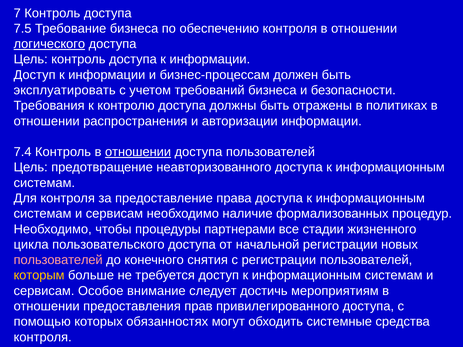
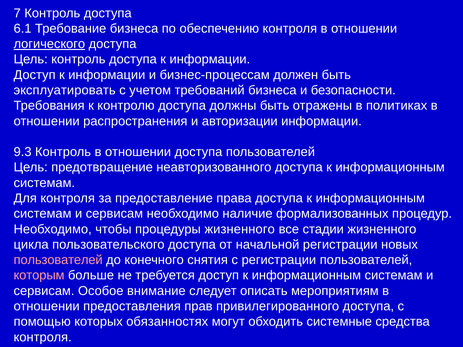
7.5: 7.5 -> 6.1
7.4: 7.4 -> 9.3
отношении at (138, 152) underline: present -> none
процедуры партнерами: партнерами -> жизненного
которым colour: yellow -> pink
достичь: достичь -> описать
